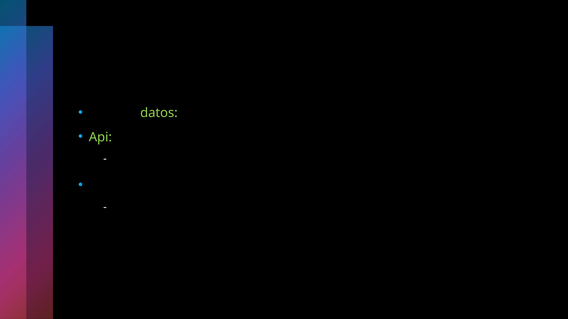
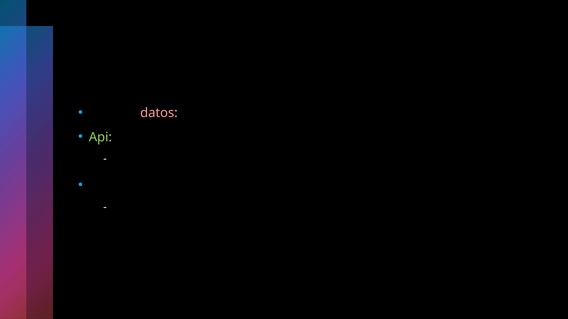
datos colour: light green -> pink
